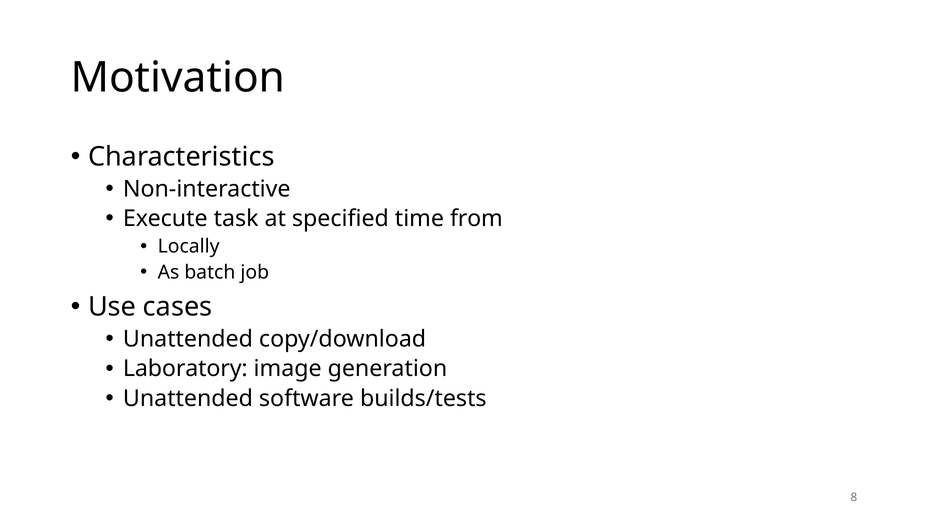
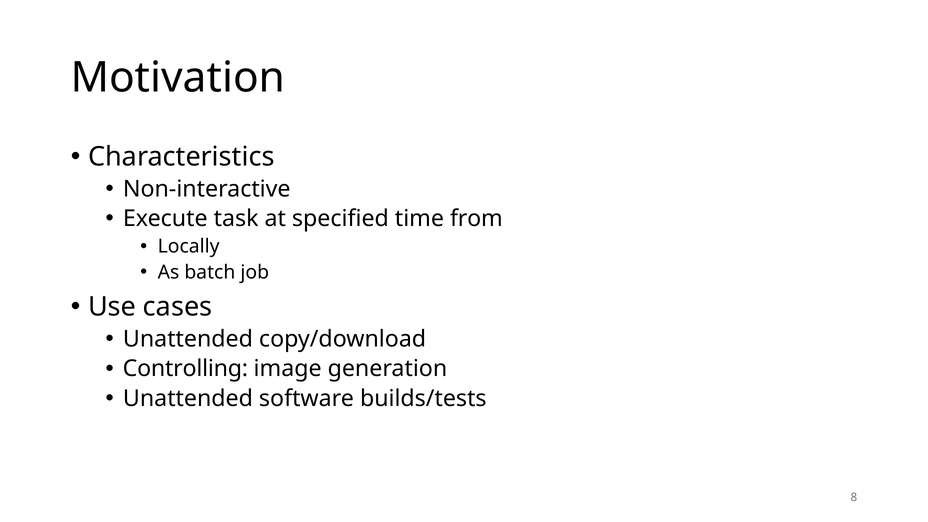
Laboratory: Laboratory -> Controlling
